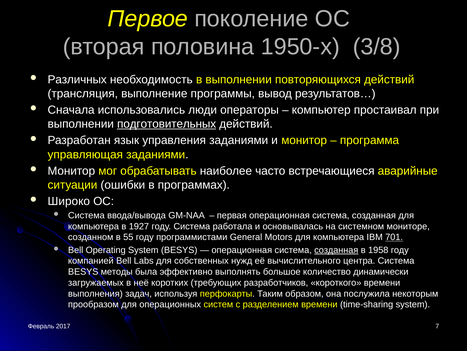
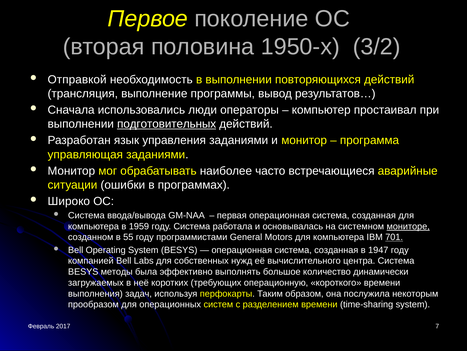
3/8: 3/8 -> 3/2
Различных: Различных -> Отправкой
1927: 1927 -> 1959
мониторе underline: none -> present
созданная at (336, 249) underline: present -> none
1958: 1958 -> 1947
разработчиков: разработчиков -> операционную
